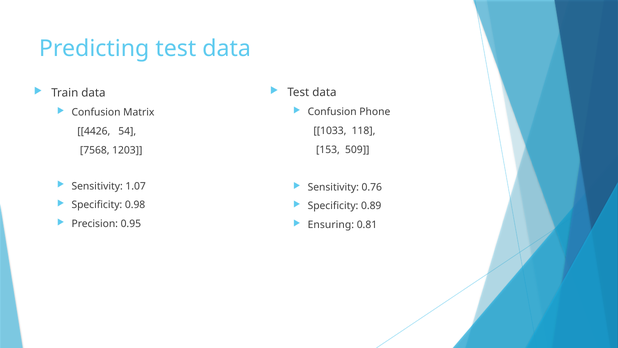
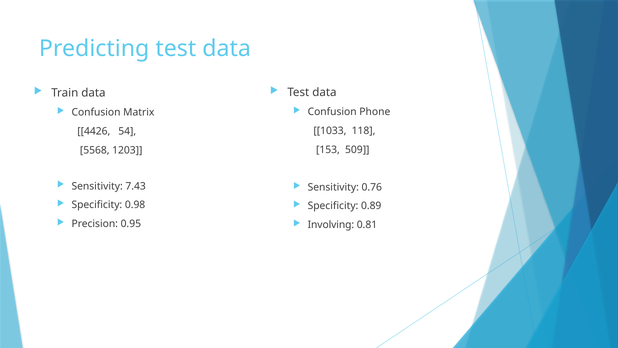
7568: 7568 -> 5568
1.07: 1.07 -> 7.43
Ensuring: Ensuring -> Involving
